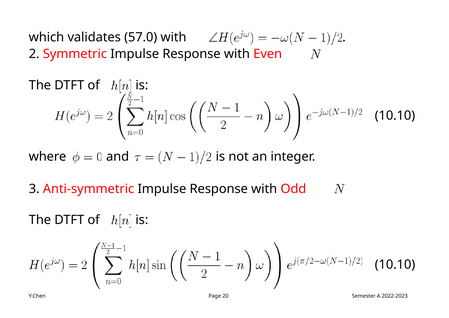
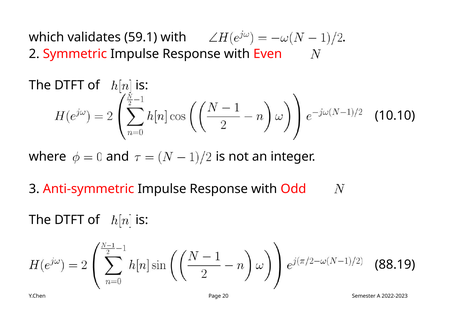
57.0: 57.0 -> 59.1
10.10 at (395, 264): 10.10 -> 88.19
